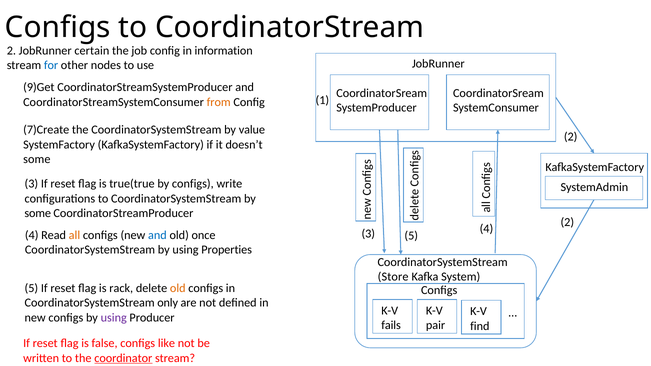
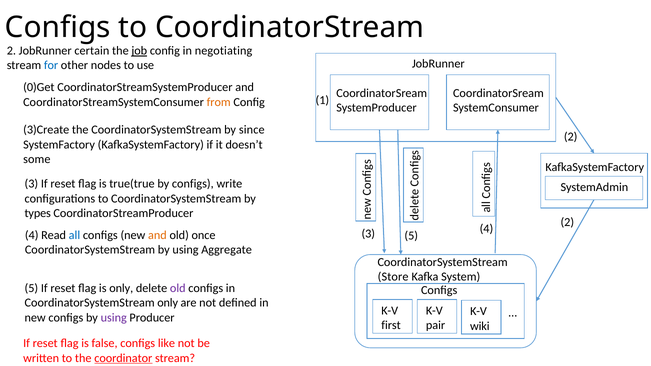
job underline: none -> present
information: information -> negotiating
9)Get: 9)Get -> 0)Get
7)Create: 7)Create -> 3)Create
value: value -> since
some at (38, 213): some -> types
all colour: orange -> blue
and at (157, 235) colour: blue -> orange
Properties: Properties -> Aggregate
is rack: rack -> only
old at (178, 288) colour: orange -> purple
fails: fails -> first
find: find -> wiki
